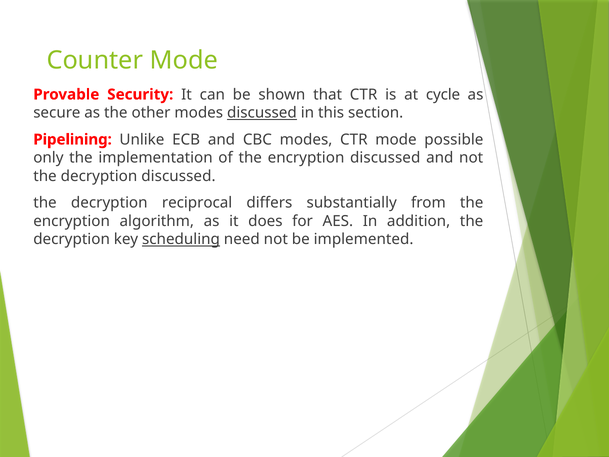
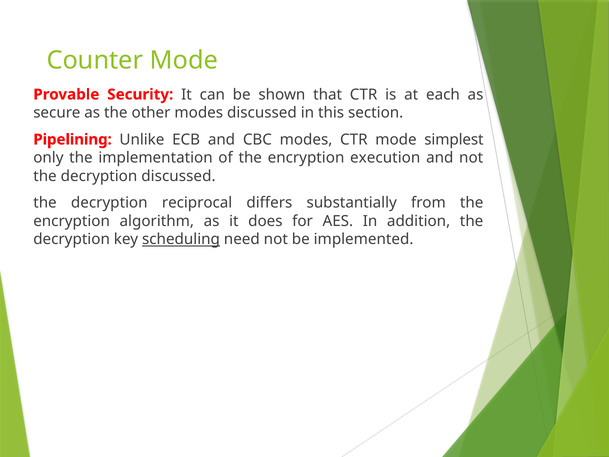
cycle: cycle -> each
discussed at (262, 113) underline: present -> none
possible: possible -> simplest
encryption discussed: discussed -> execution
